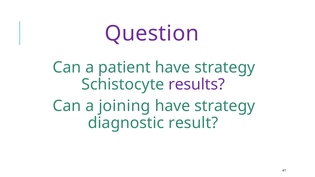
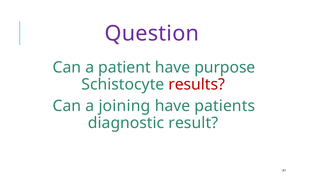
patient have strategy: strategy -> purpose
results colour: purple -> red
strategy at (225, 106): strategy -> patients
